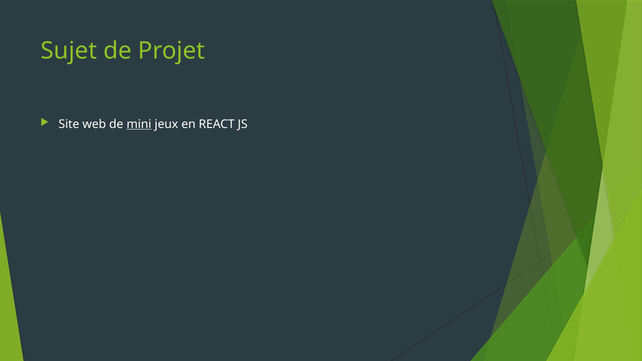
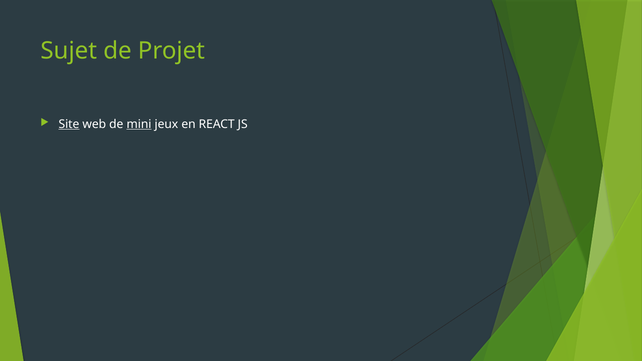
Site underline: none -> present
